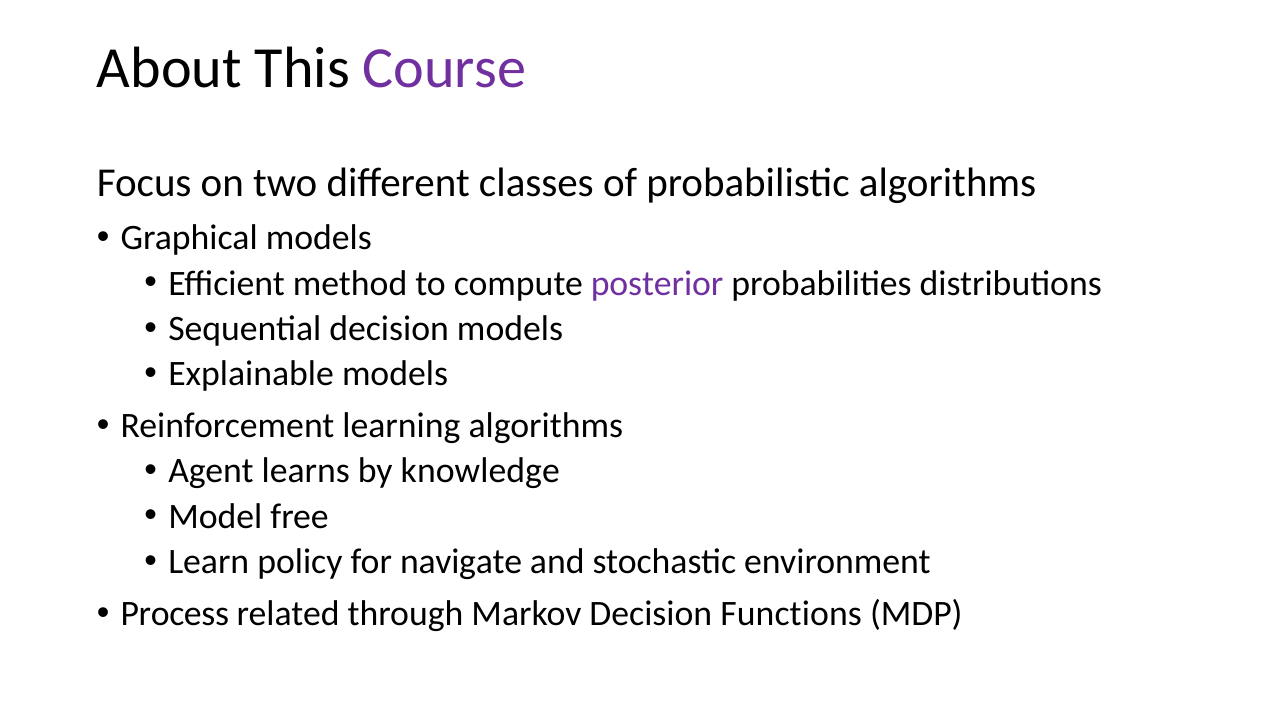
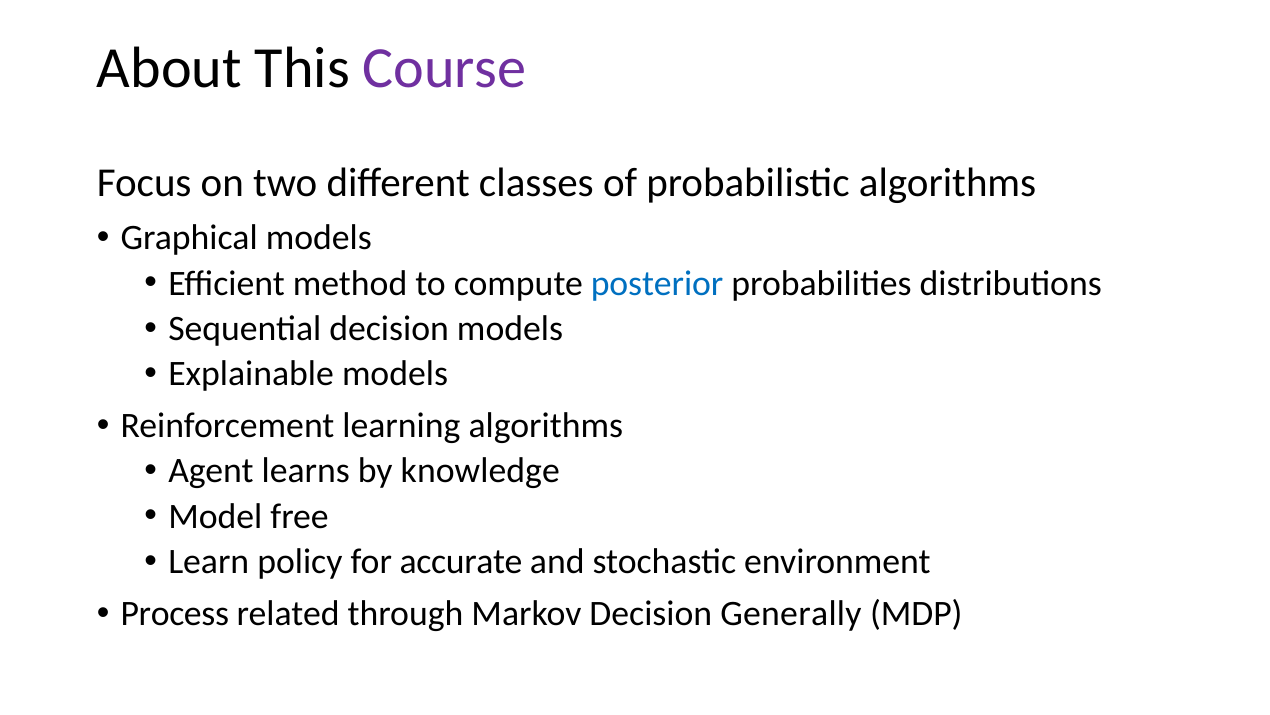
posterior colour: purple -> blue
navigate: navigate -> accurate
Functions: Functions -> Generally
